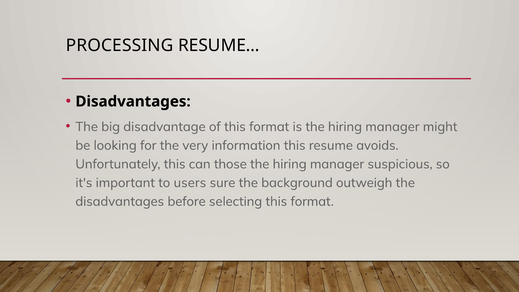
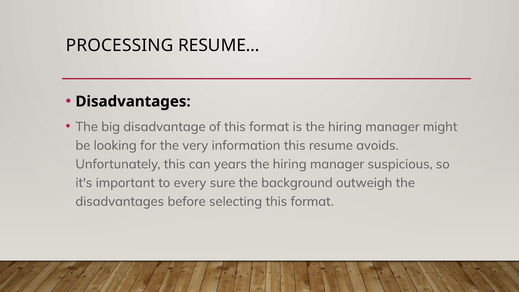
those: those -> years
users: users -> every
